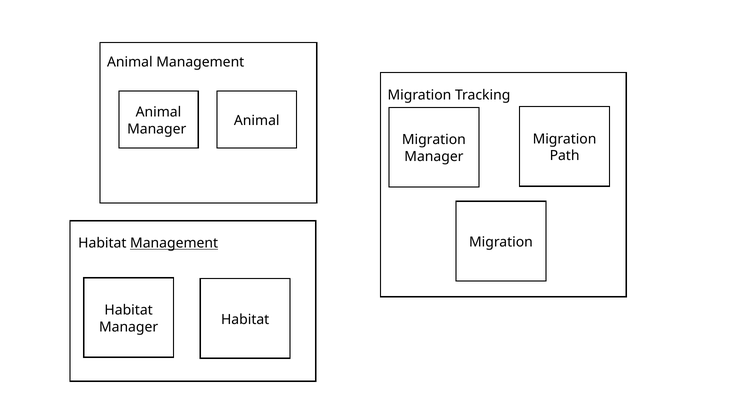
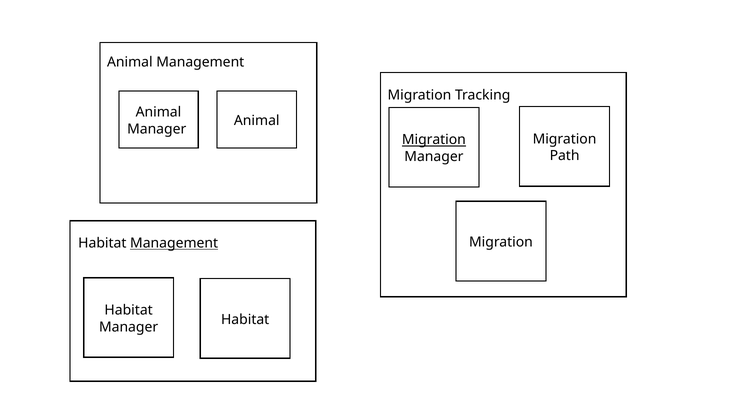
Migration at (434, 140) underline: none -> present
